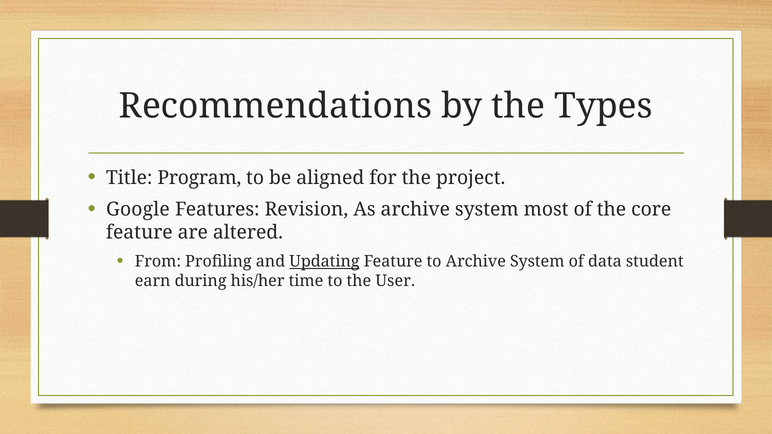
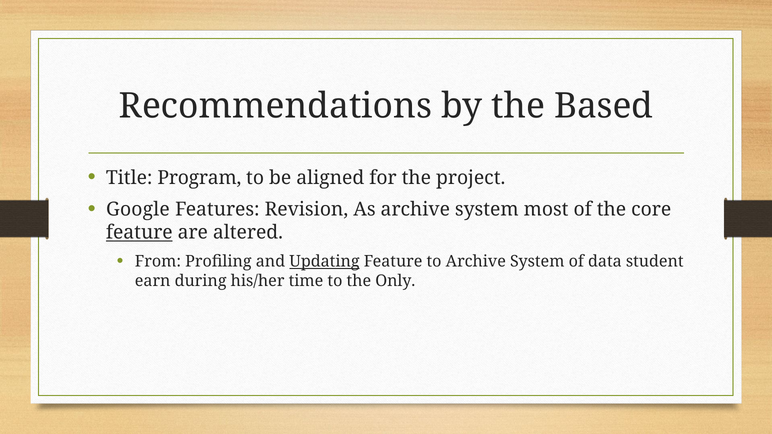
Types: Types -> Based
feature at (139, 233) underline: none -> present
User: User -> Only
